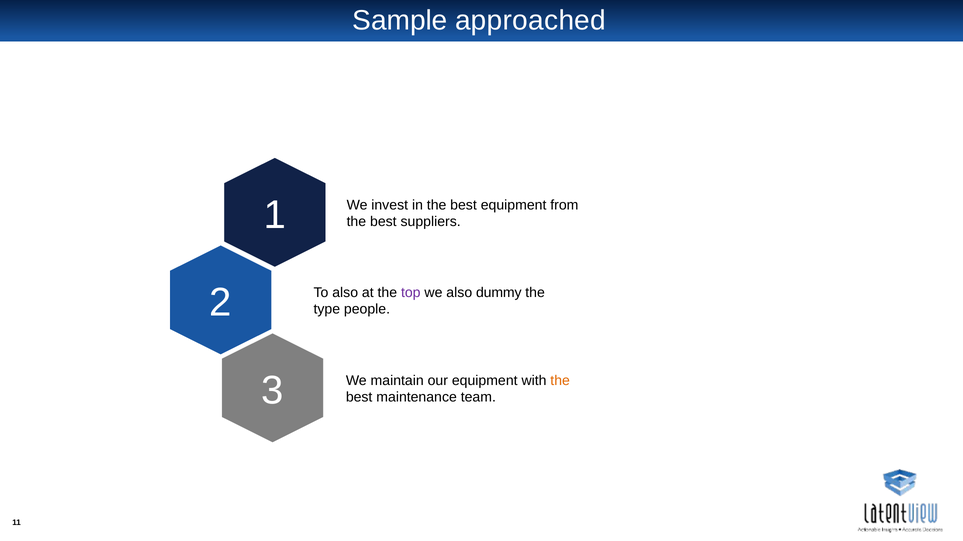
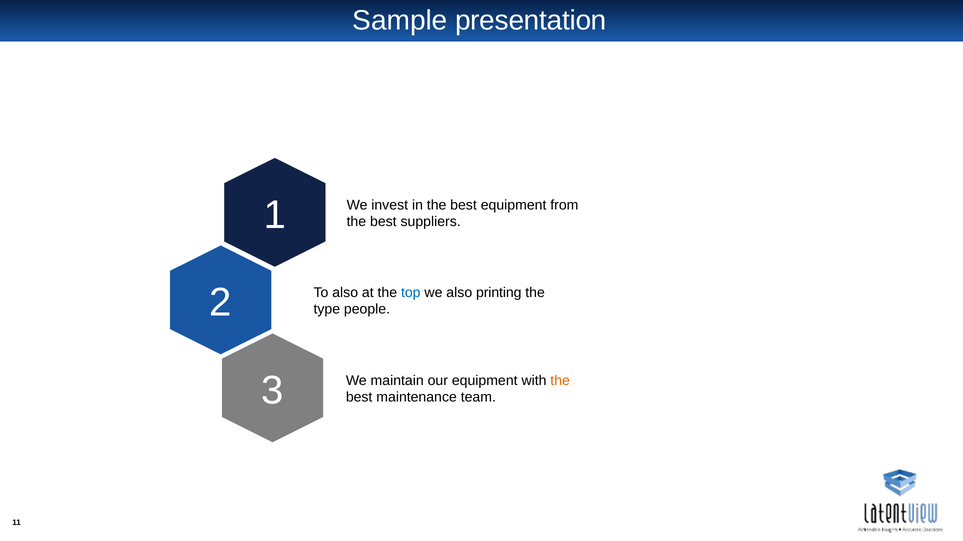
approached: approached -> presentation
top colour: purple -> blue
dummy: dummy -> printing
